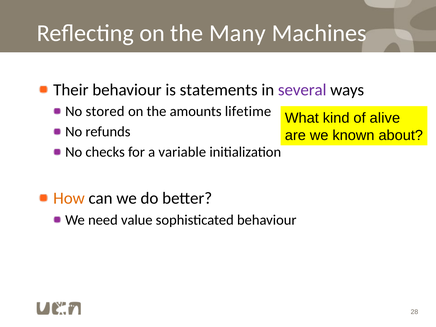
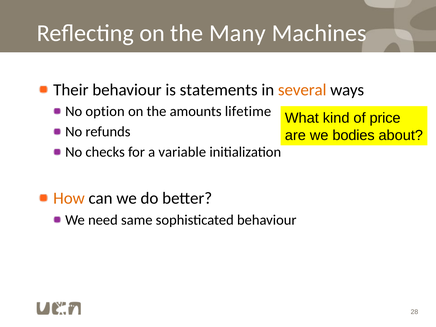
several colour: purple -> orange
stored: stored -> option
alive: alive -> price
known: known -> bodies
value: value -> same
